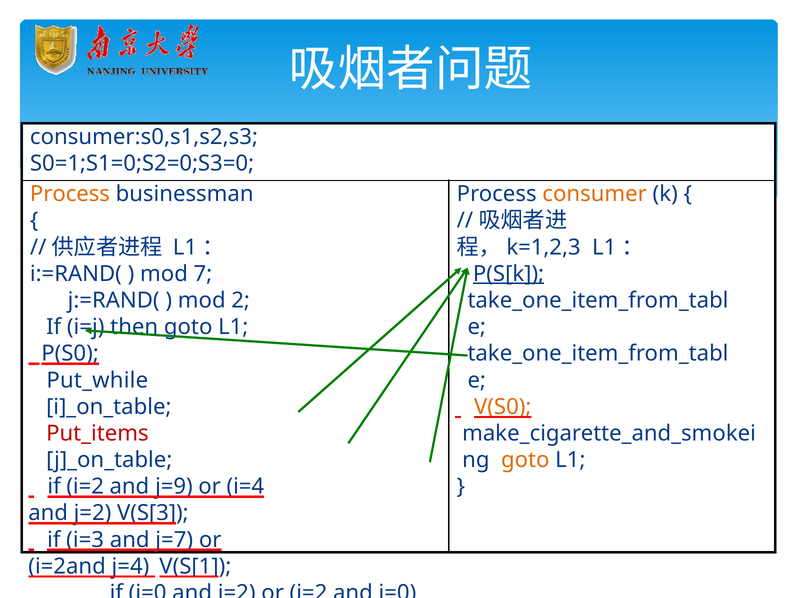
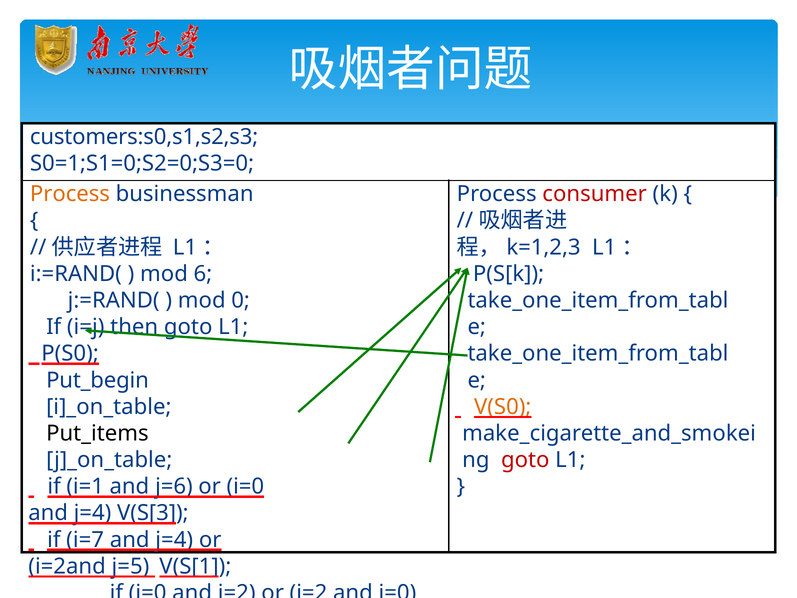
consumer:s0,s1,s2,s3: consumer:s0,s1,s2,s3 -> customers:s0,s1,s2,s3
consumer colour: orange -> red
7: 7 -> 6
P(S[k underline: present -> none
2: 2 -> 0
Put_while: Put_while -> Put_begin
Put_items colour: red -> black
goto at (525, 460) colour: orange -> red
if i=2: i=2 -> i=1
j=9: j=9 -> j=6
or i=4: i=4 -> i=0
j=2 at (92, 513): j=2 -> j=4
i=3: i=3 -> i=7
j=7 at (174, 540): j=7 -> j=4
j=4: j=4 -> j=5
